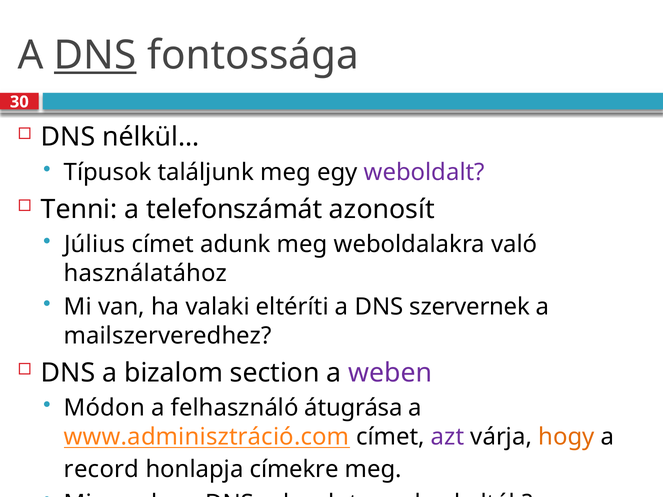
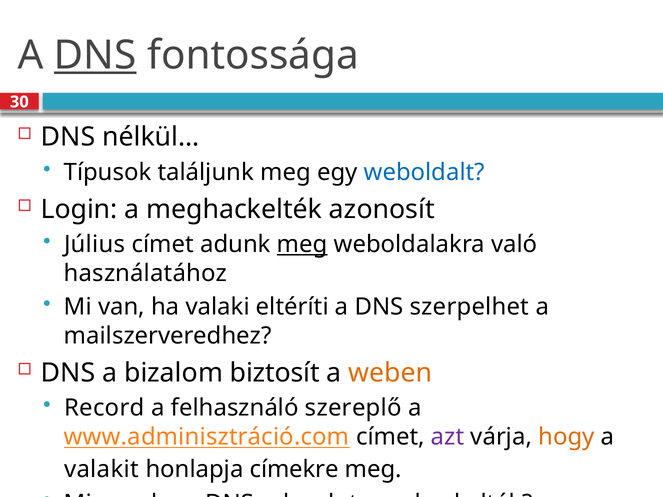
weboldalt colour: purple -> blue
Tenni: Tenni -> Login
a telefonszámát: telefonszámát -> meghackelték
meg at (302, 245) underline: none -> present
szervernek: szervernek -> szerpelhet
section: section -> biztosít
weben colour: purple -> orange
Módon: Módon -> Record
átugrása: átugrása -> szereplő
record: record -> valakit
